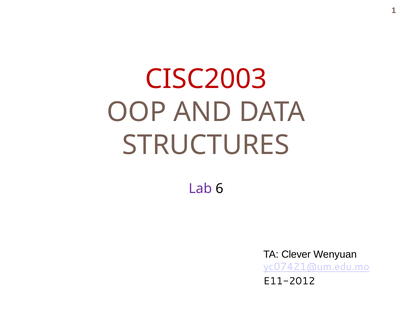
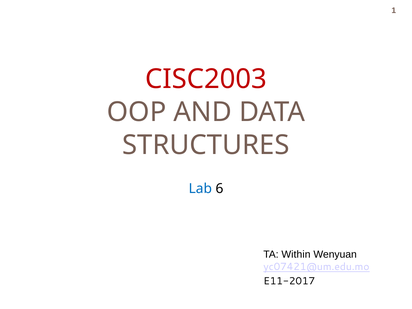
Lab colour: purple -> blue
Clever: Clever -> Within
E11-2012: E11-2012 -> E11-2017
